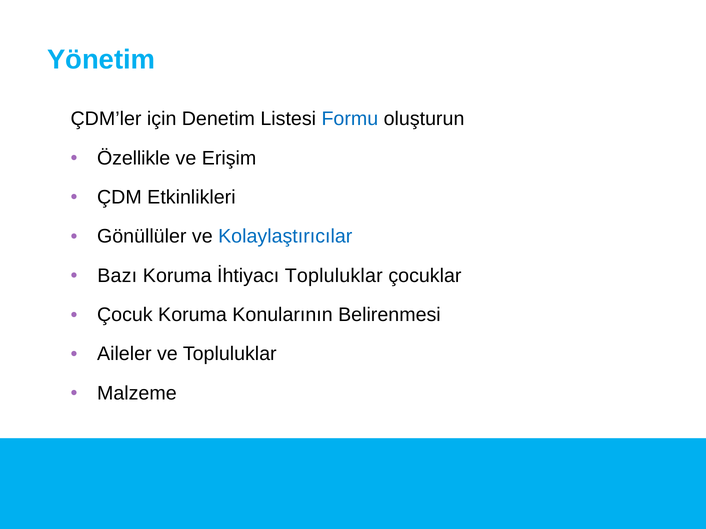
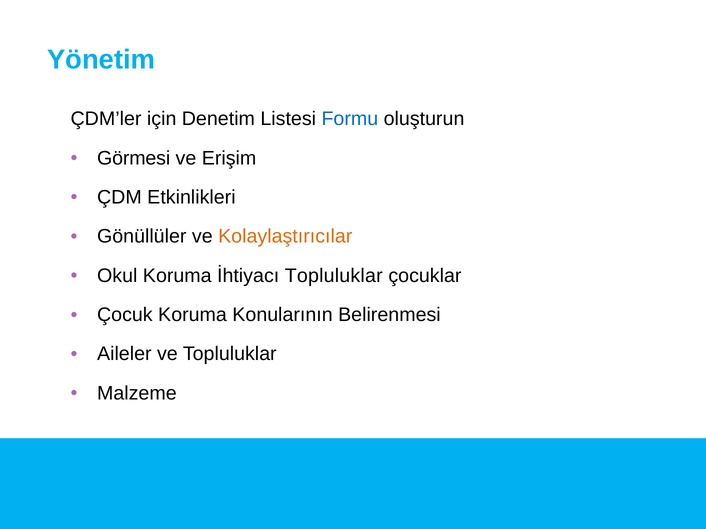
Özellikle: Özellikle -> Görmesi
Kolaylaştırıcılar colour: blue -> orange
Bazı: Bazı -> Okul
